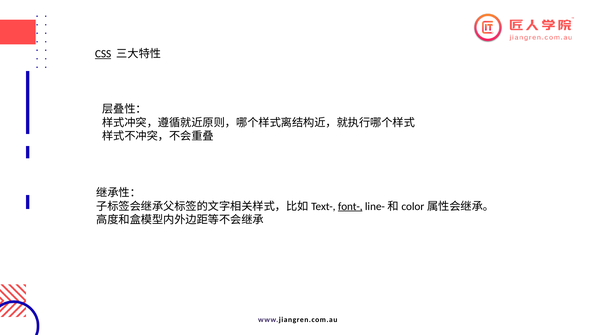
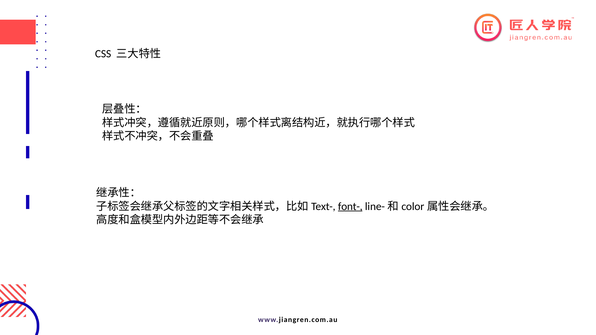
CSS underline: present -> none
